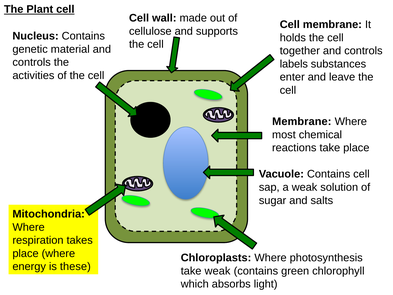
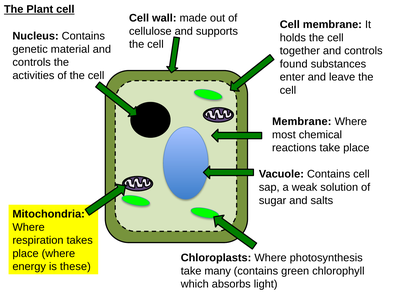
labels: labels -> found
take weak: weak -> many
